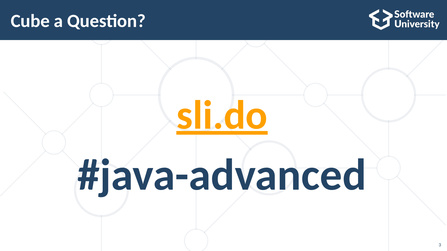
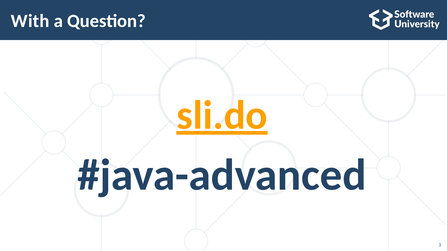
Cube: Cube -> With
